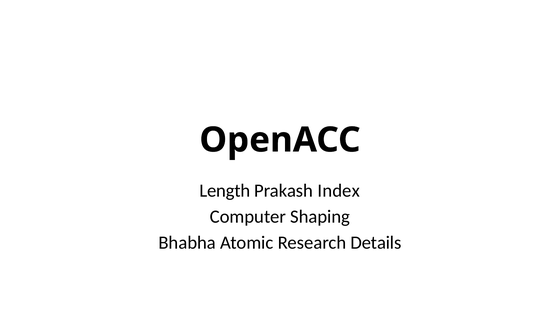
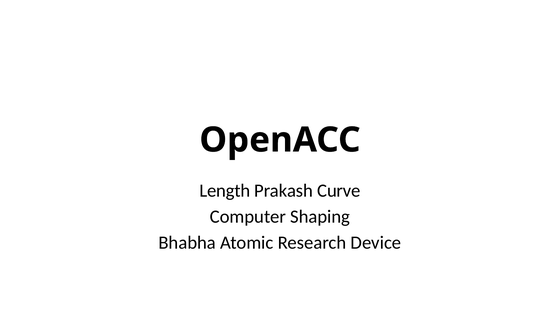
Index: Index -> Curve
Details: Details -> Device
